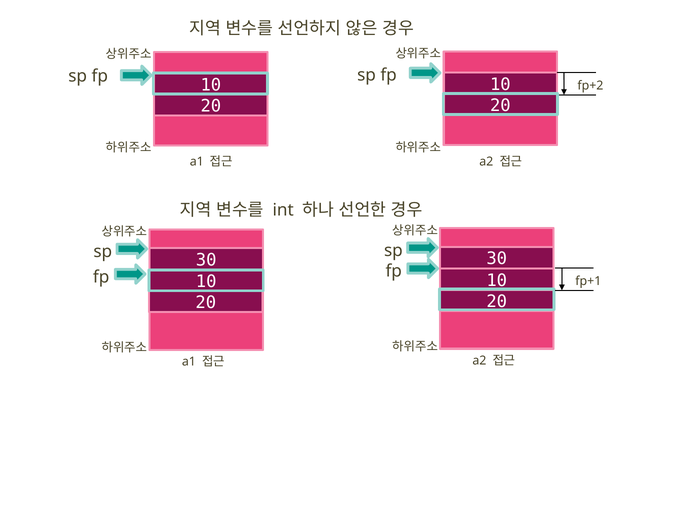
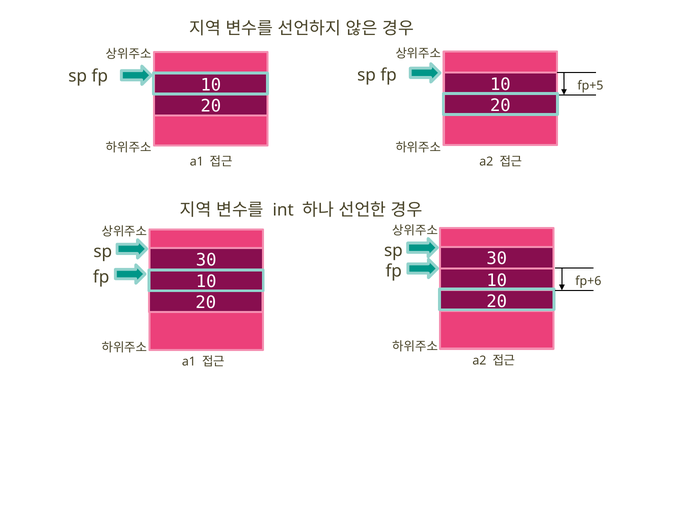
fp+2: fp+2 -> fp+5
fp+1: fp+1 -> fp+6
